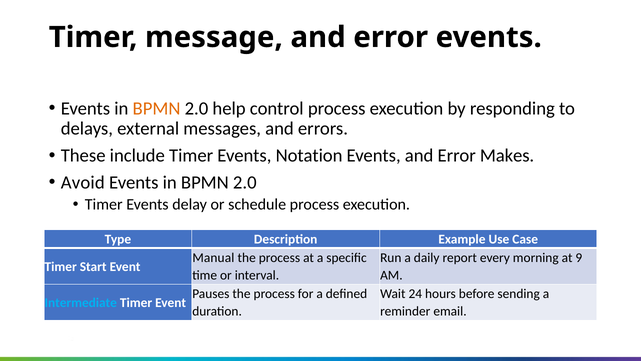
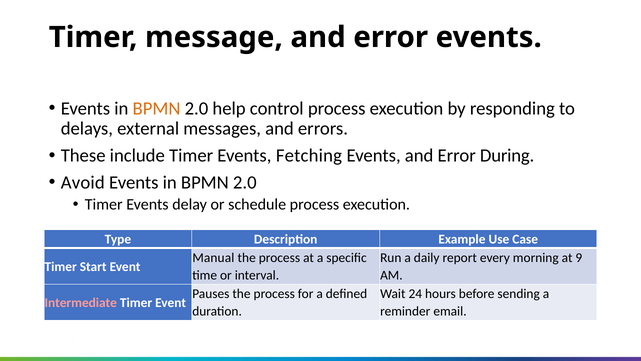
Notation: Notation -> Fetching
Makes: Makes -> During
Intermediate colour: light blue -> pink
